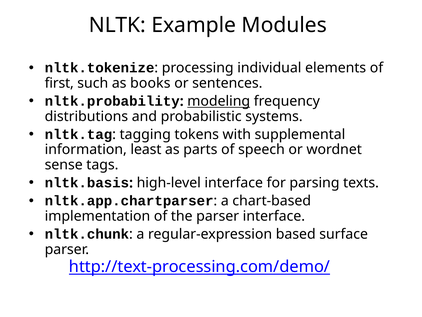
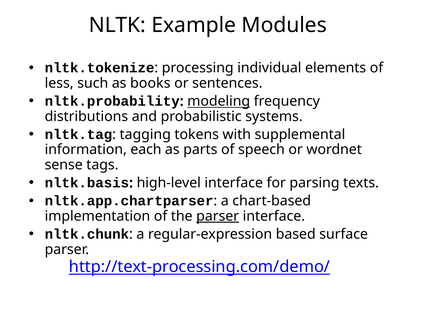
first: first -> less
least: least -> each
parser at (218, 216) underline: none -> present
